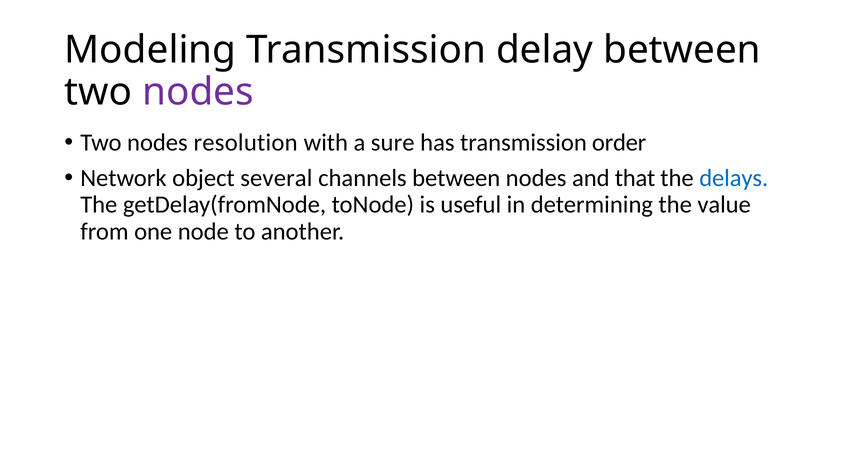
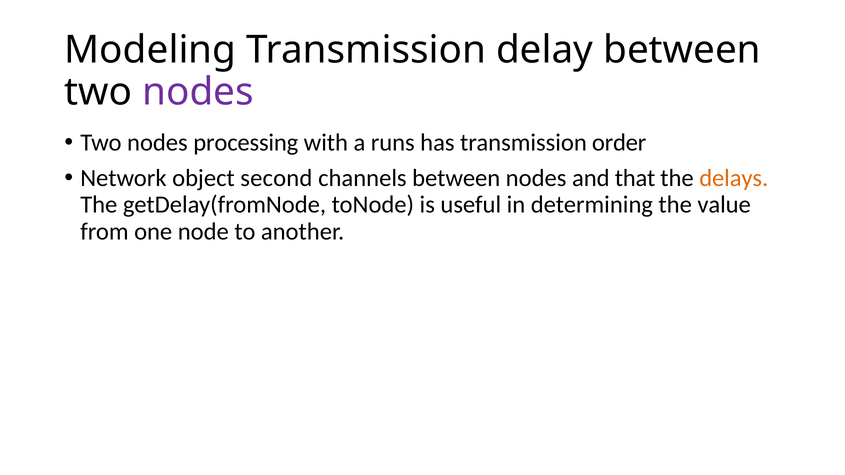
resolution: resolution -> processing
sure: sure -> runs
several: several -> second
delays colour: blue -> orange
